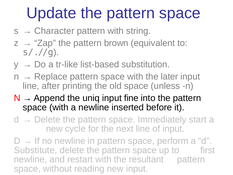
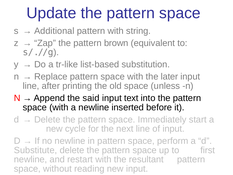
Character: Character -> Additional
uniq: uniq -> said
fine: fine -> text
